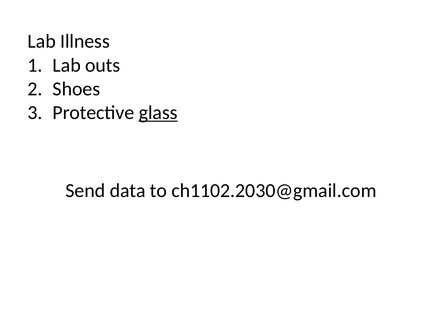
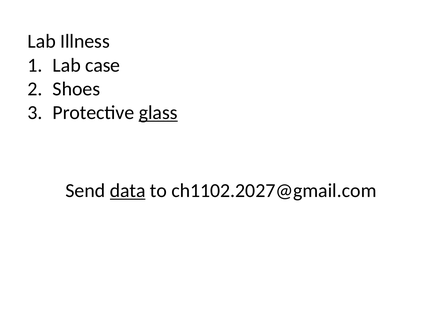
outs: outs -> case
data underline: none -> present
ch1102.2030@gmail.com: ch1102.2030@gmail.com -> ch1102.2027@gmail.com
